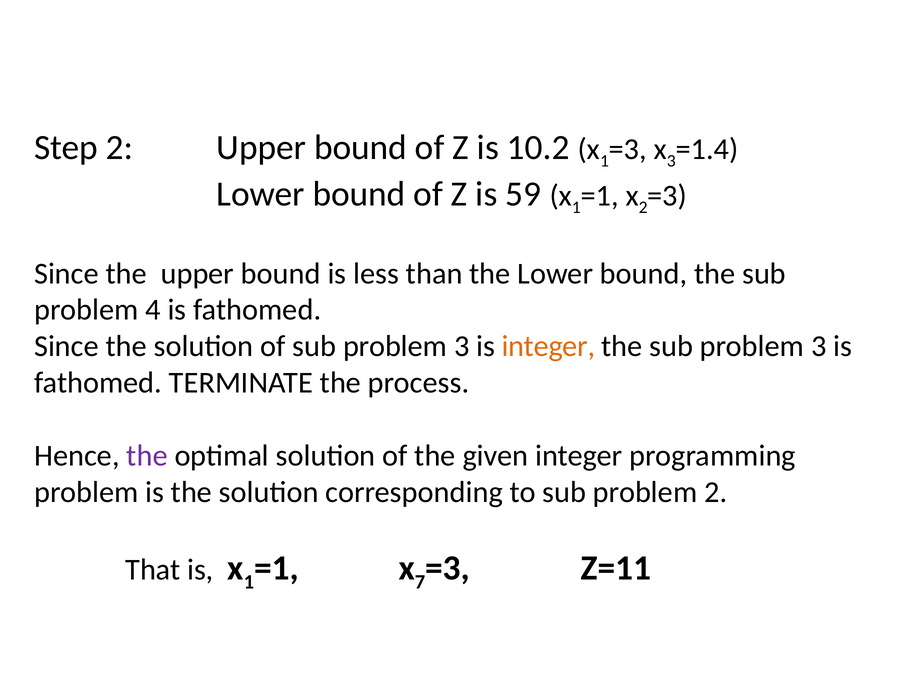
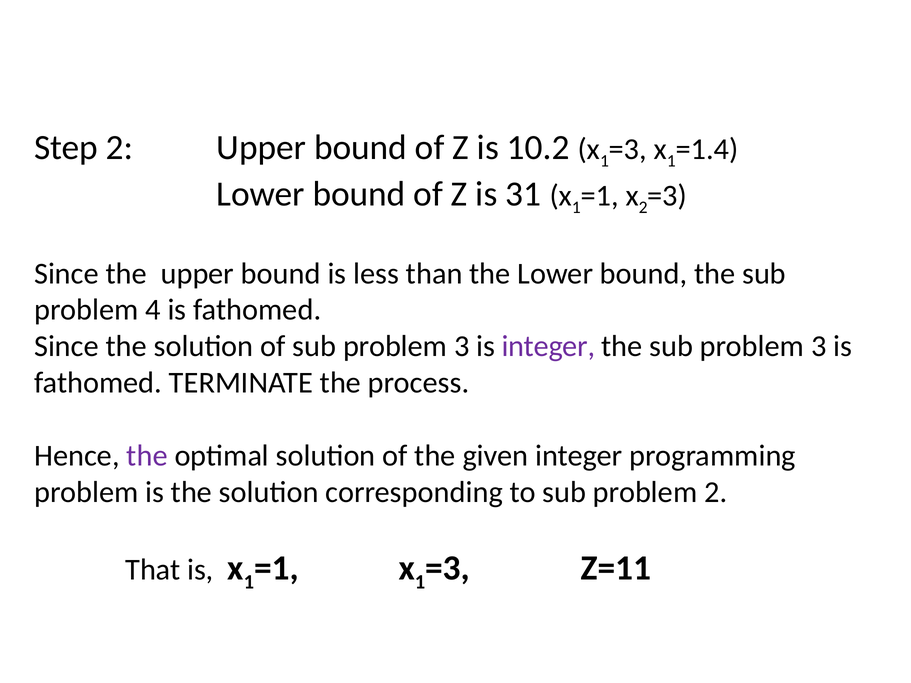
3 at (671, 161): 3 -> 1
59: 59 -> 31
integer at (548, 346) colour: orange -> purple
7 at (420, 582): 7 -> 1
